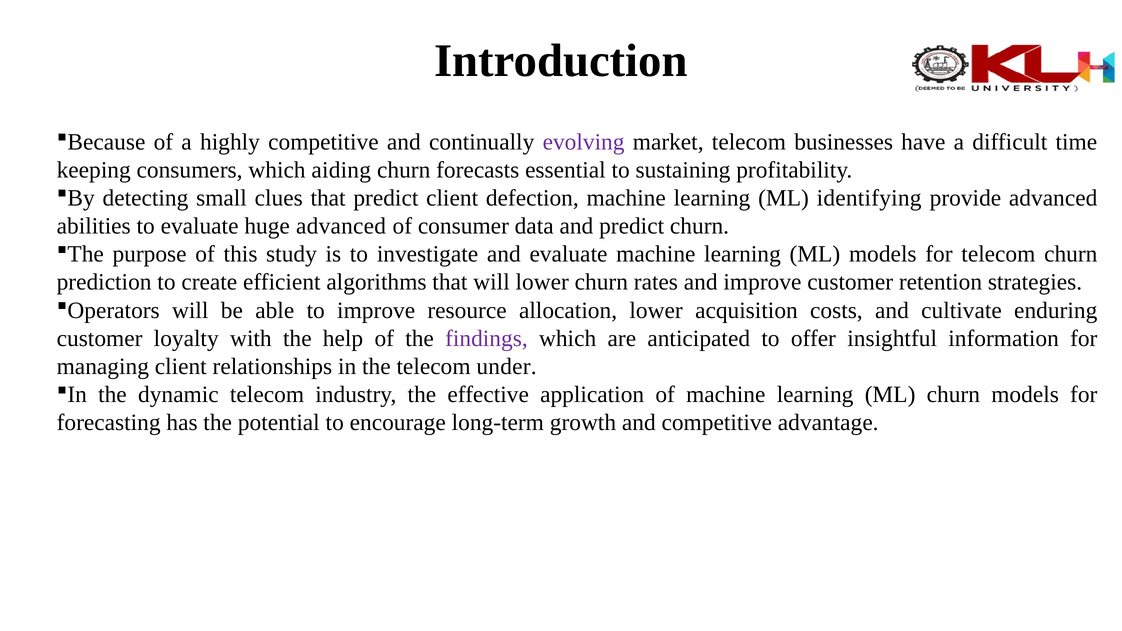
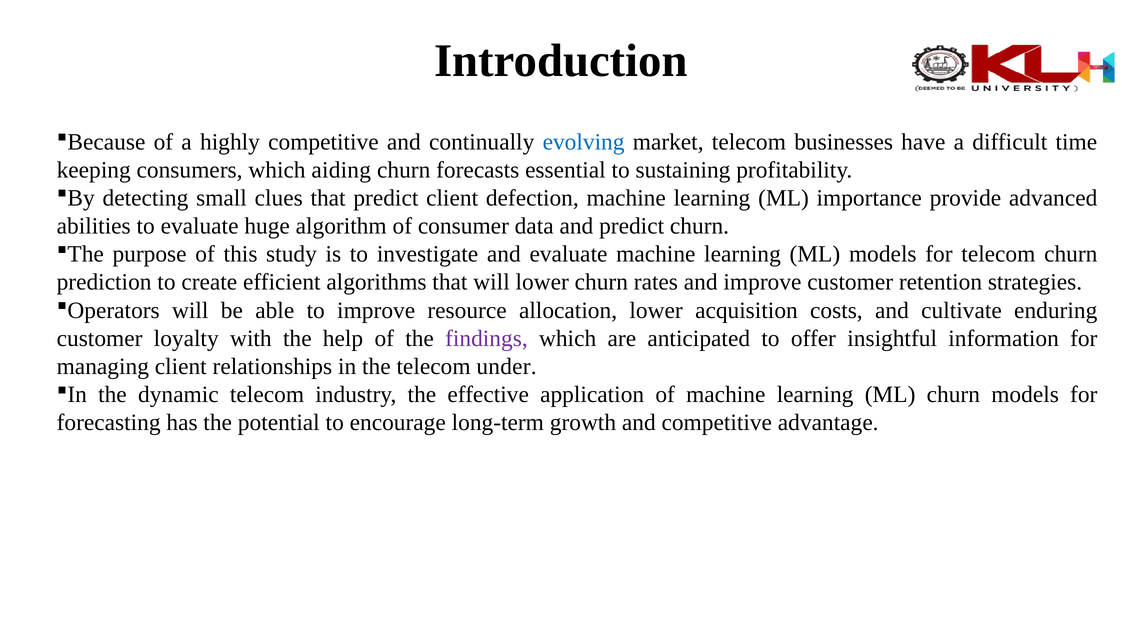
evolving colour: purple -> blue
identifying: identifying -> importance
huge advanced: advanced -> algorithm
